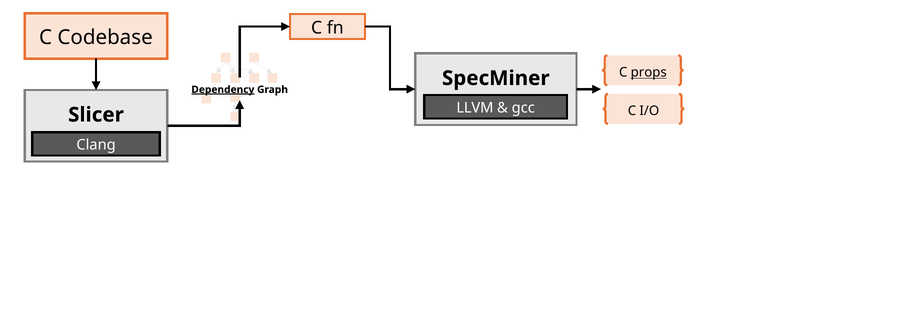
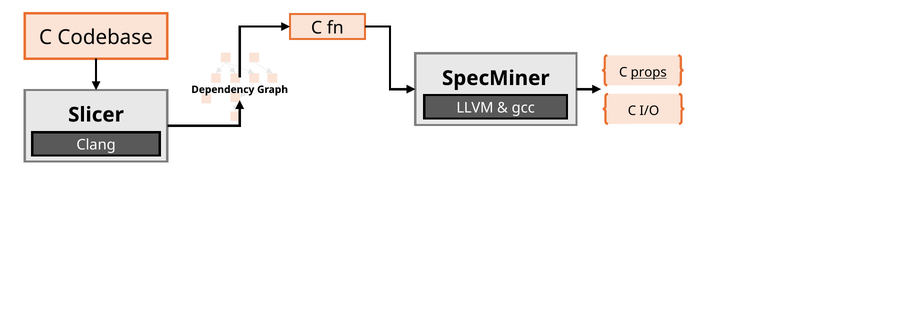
Dependency underline: present -> none
